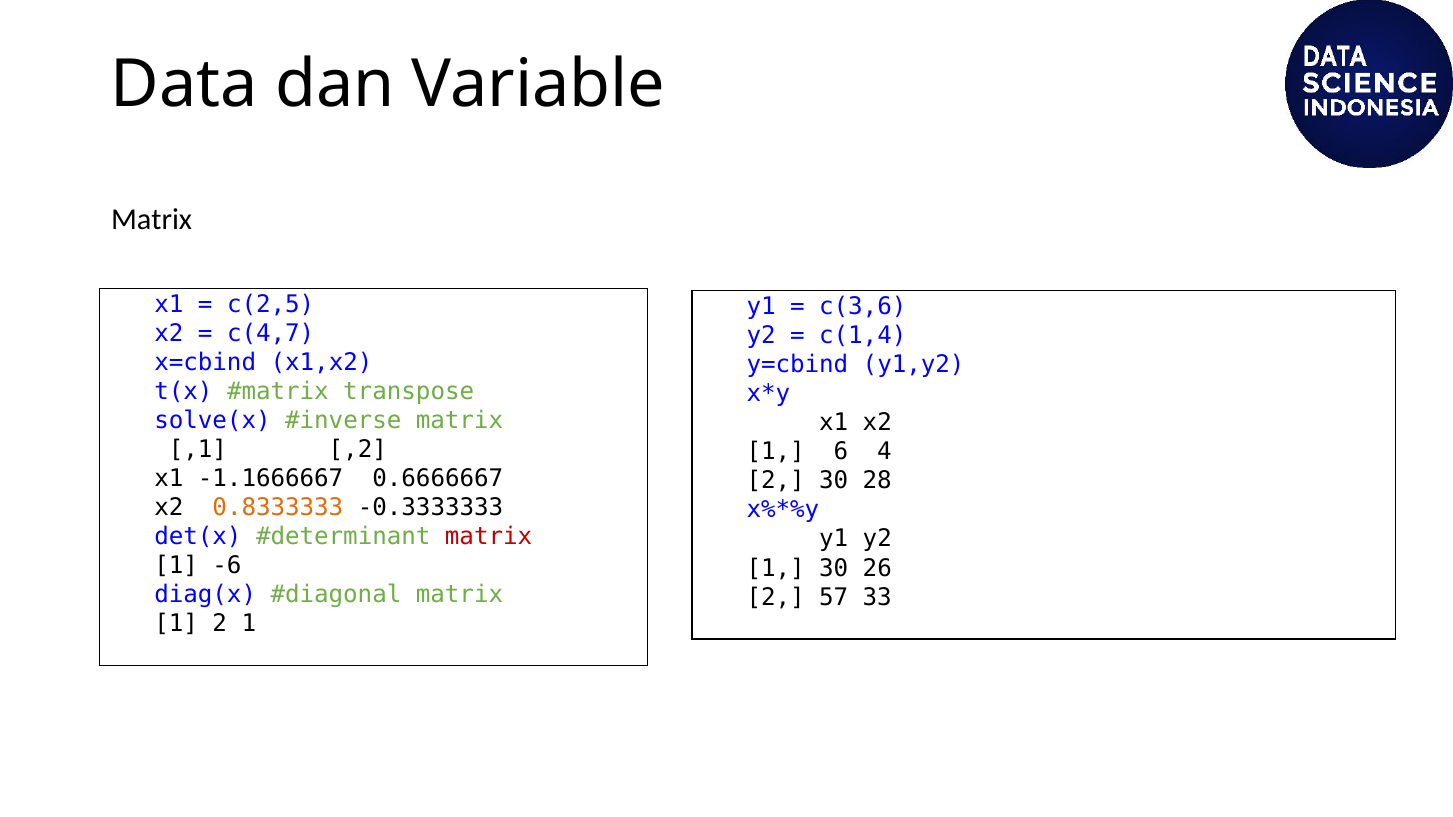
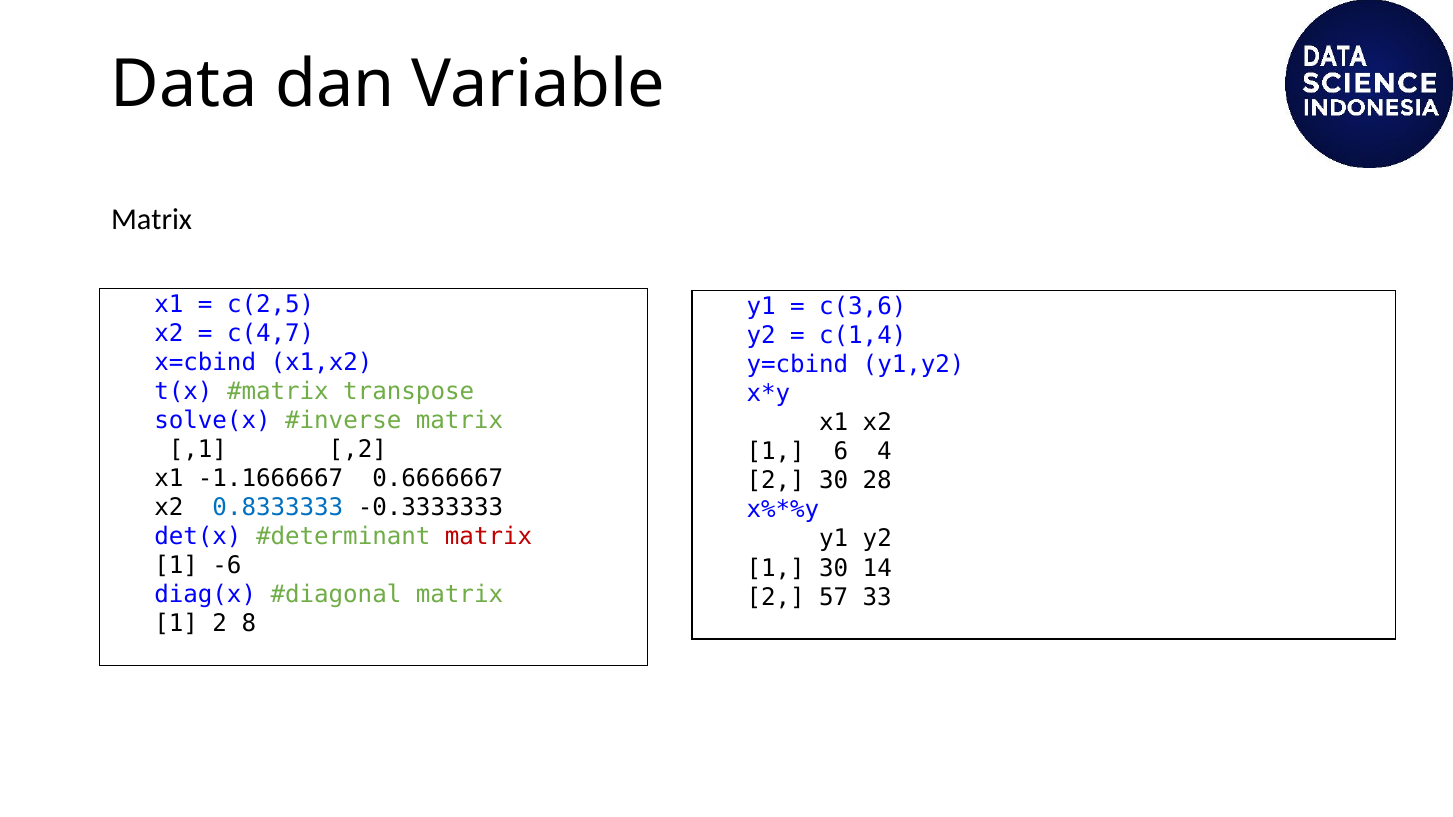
0.8333333 colour: orange -> blue
26: 26 -> 14
2 1: 1 -> 8
